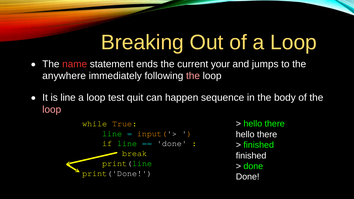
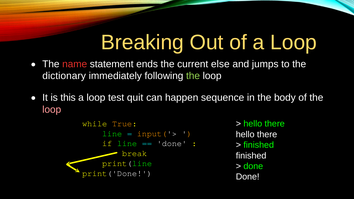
your: your -> else
anywhere: anywhere -> dictionary
the at (193, 76) colour: pink -> light green
is line: line -> this
